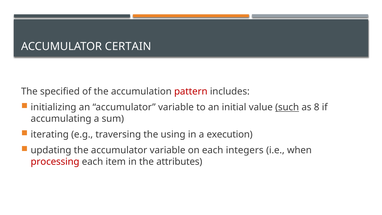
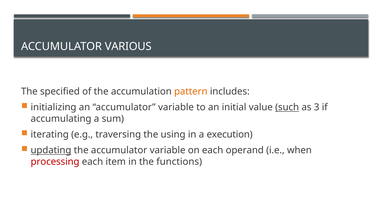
CERTAIN: CERTAIN -> VARIOUS
pattern colour: red -> orange
8: 8 -> 3
updating underline: none -> present
integers: integers -> operand
attributes: attributes -> functions
